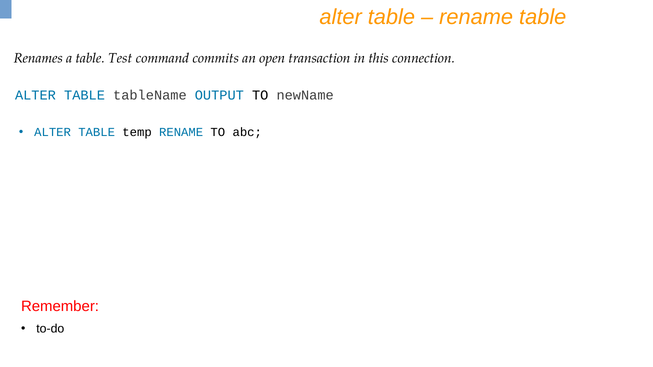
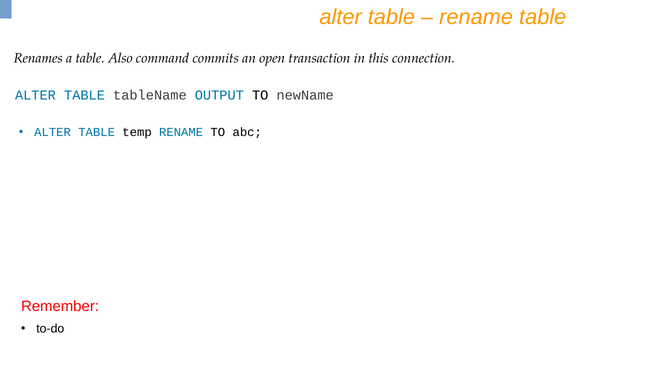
Test: Test -> Also
